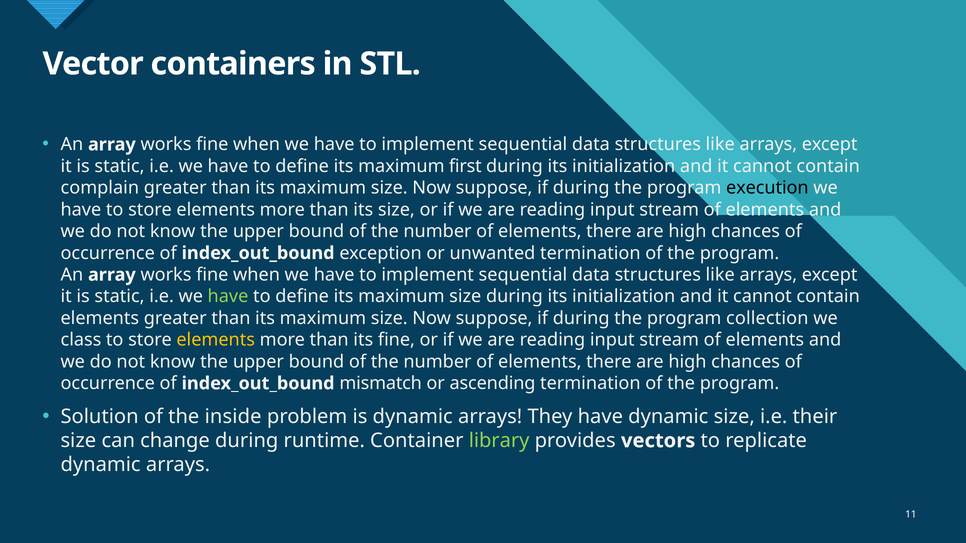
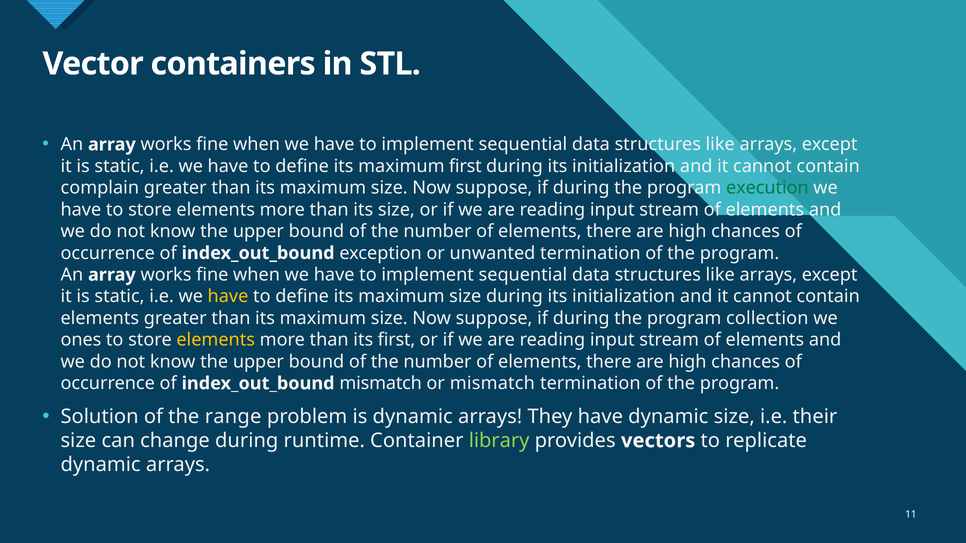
execution colour: black -> green
have at (228, 297) colour: light green -> yellow
class: class -> ones
its fine: fine -> first
or ascending: ascending -> mismatch
inside: inside -> range
